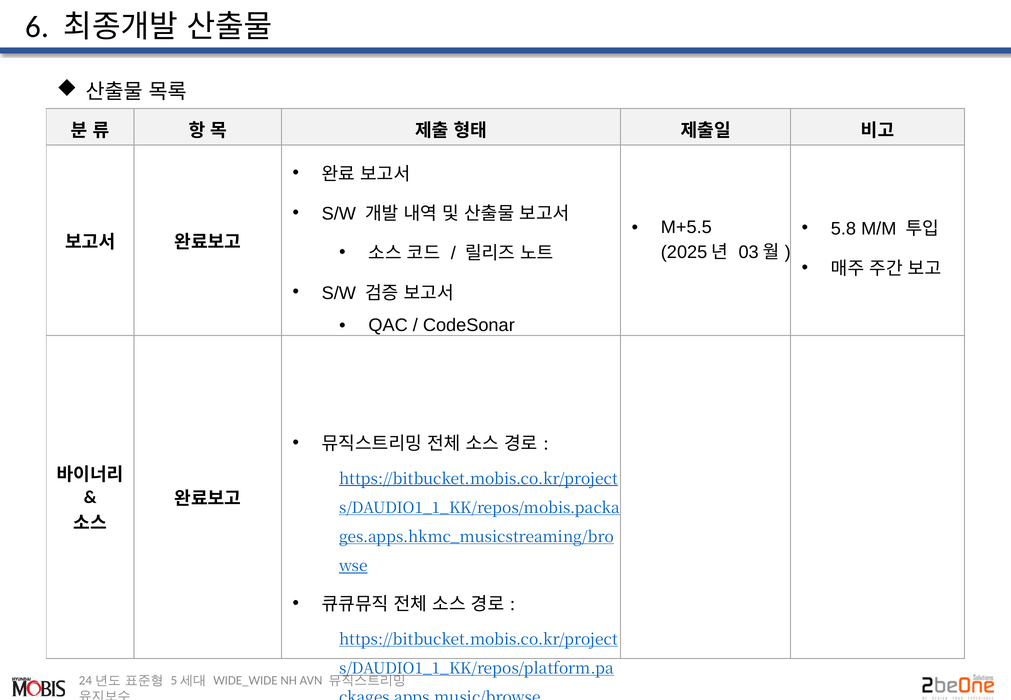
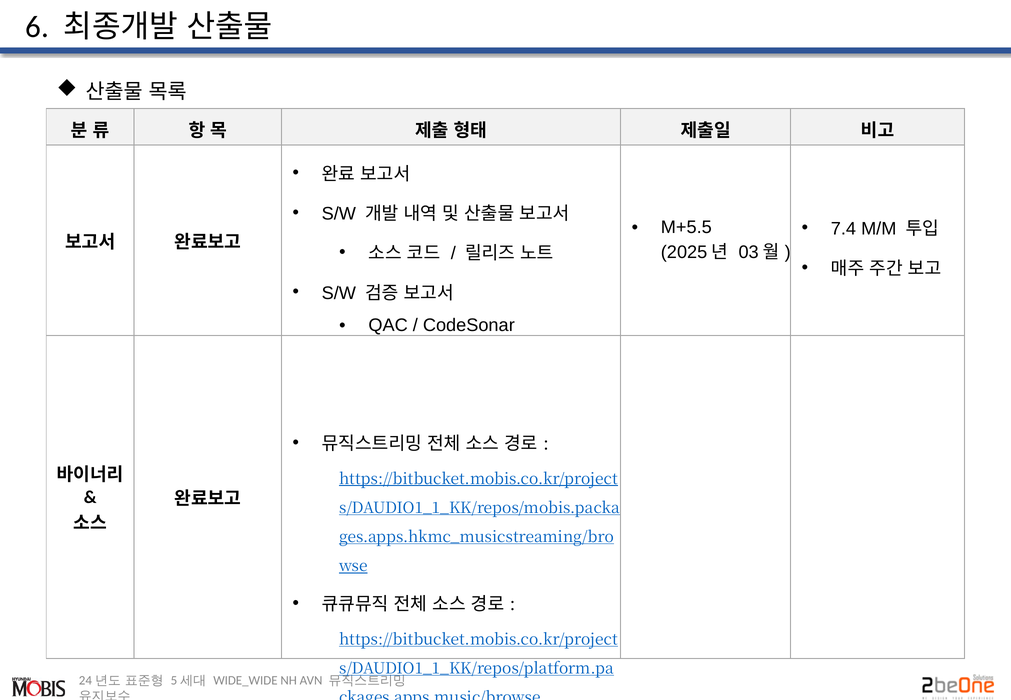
5.8: 5.8 -> 7.4
